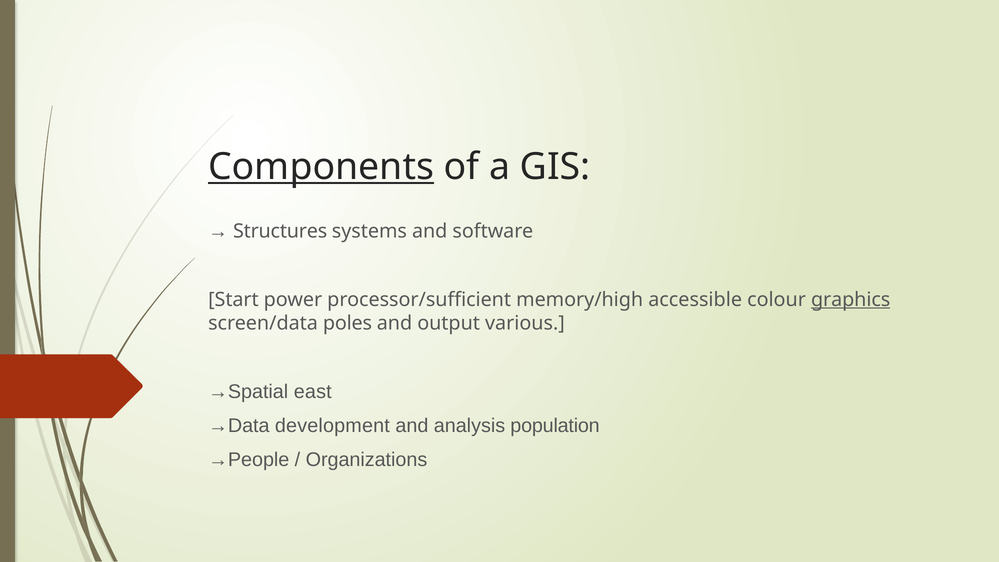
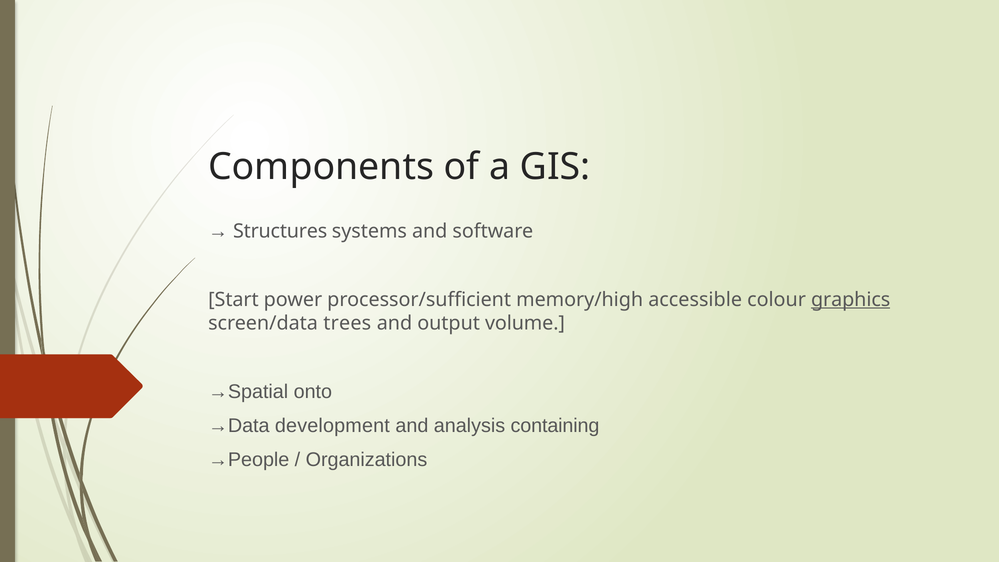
Components underline: present -> none
poles: poles -> trees
various: various -> volume
east: east -> onto
population: population -> containing
